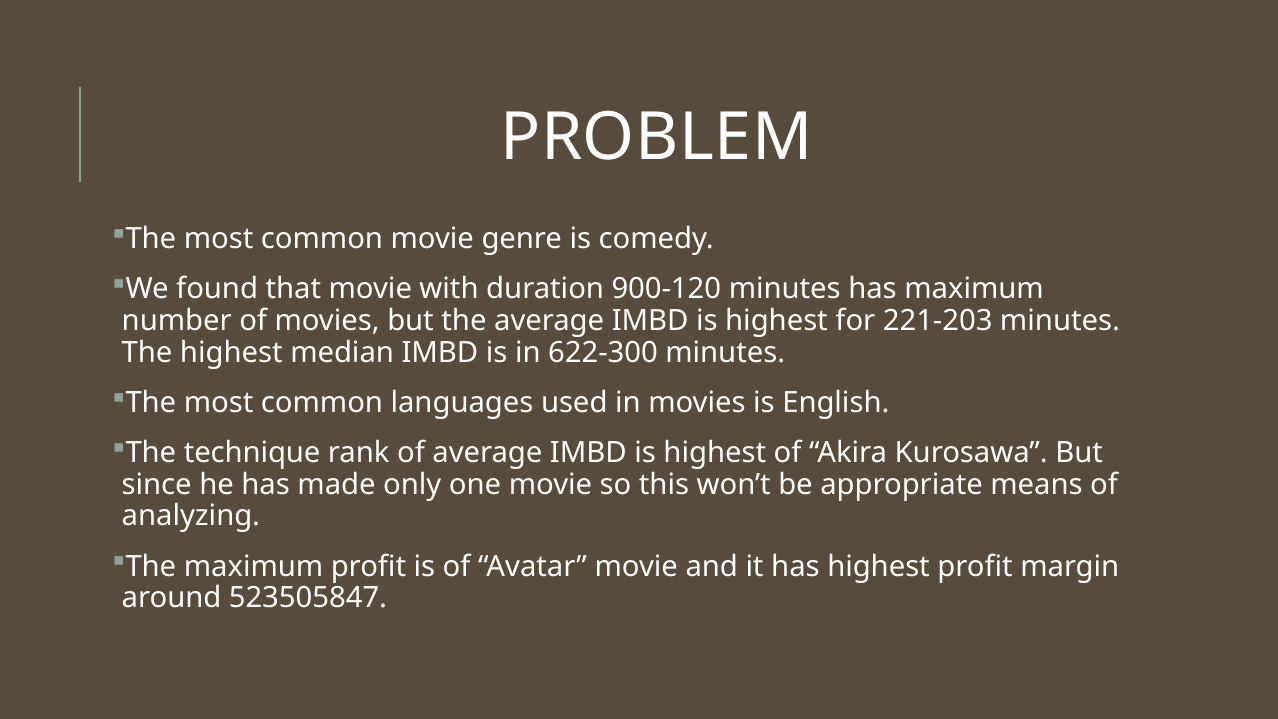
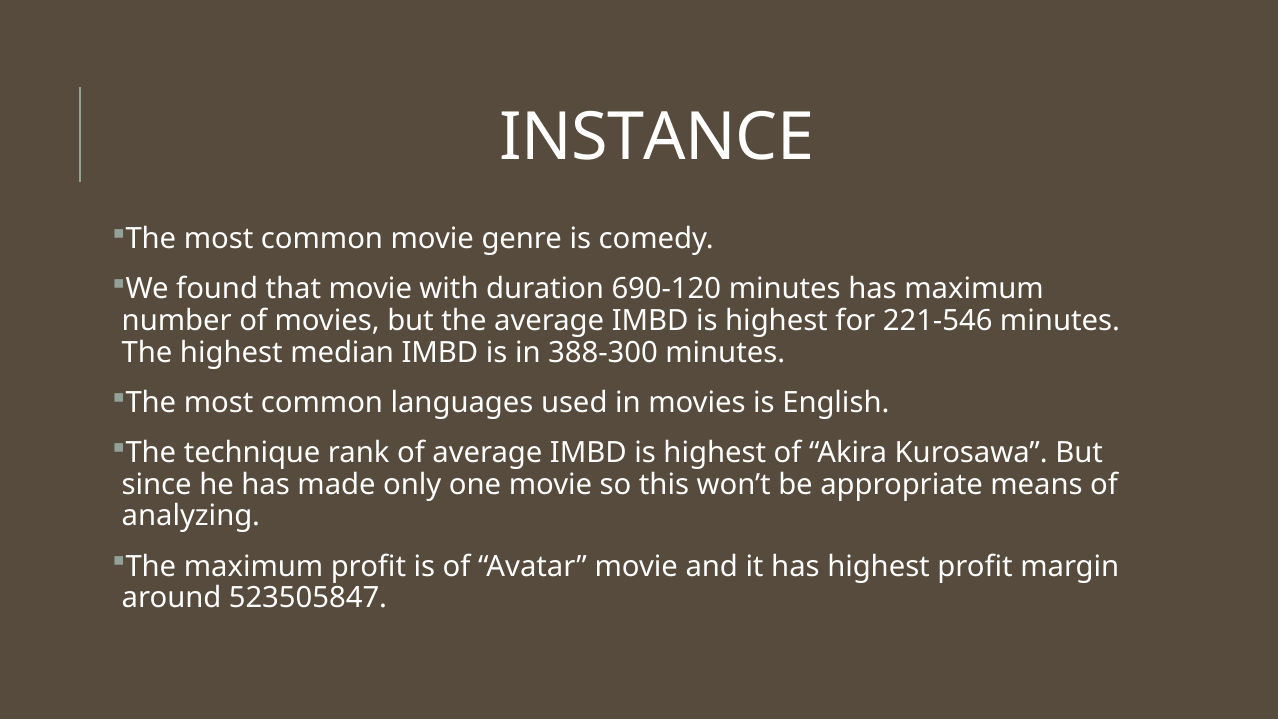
PROBLEM: PROBLEM -> INSTANCE
900-120: 900-120 -> 690-120
221-203: 221-203 -> 221-546
622-300: 622-300 -> 388-300
